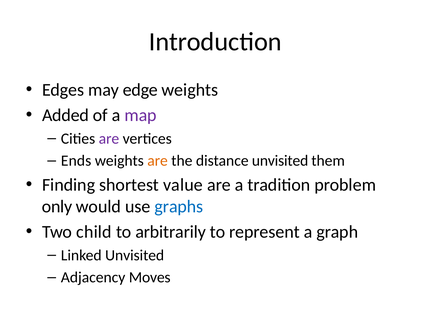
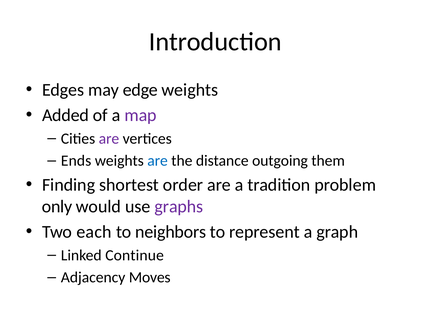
are at (158, 160) colour: orange -> blue
distance unvisited: unvisited -> outgoing
value: value -> order
graphs colour: blue -> purple
child: child -> each
arbitrarily: arbitrarily -> neighbors
Linked Unvisited: Unvisited -> Continue
